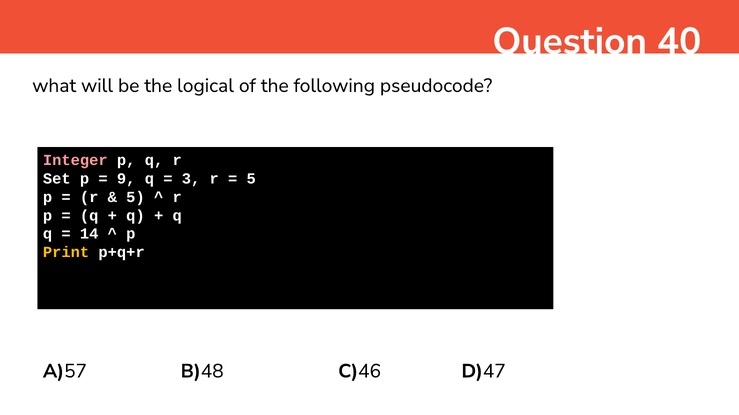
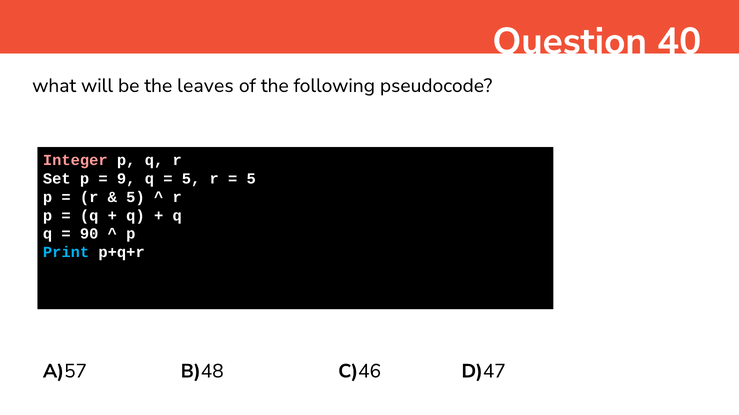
logical: logical -> leaves
3 at (191, 179): 3 -> 5
14: 14 -> 90
Print colour: yellow -> light blue
